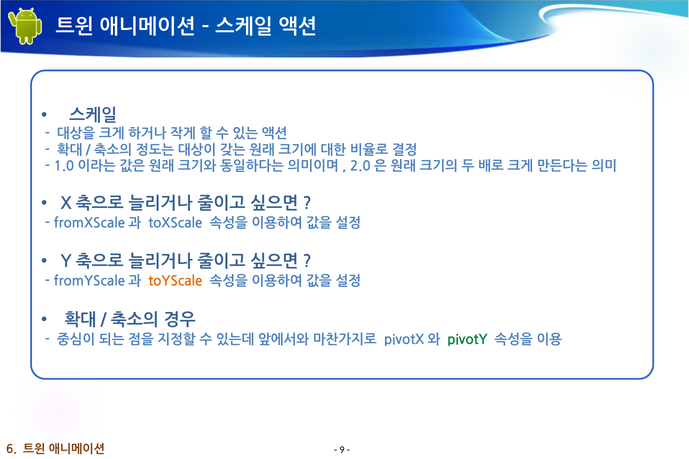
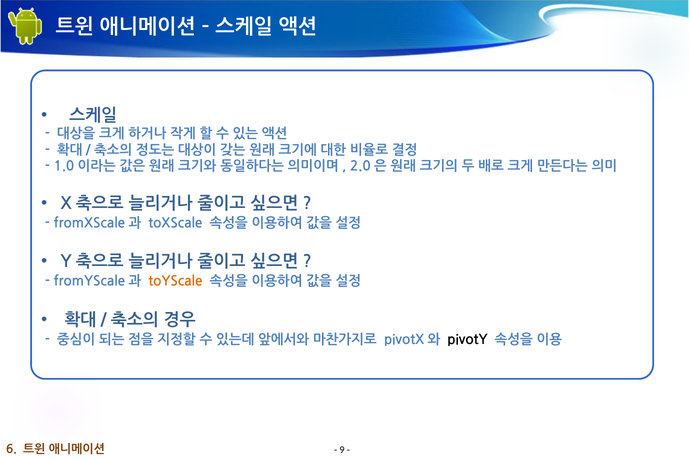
pivotY colour: green -> black
